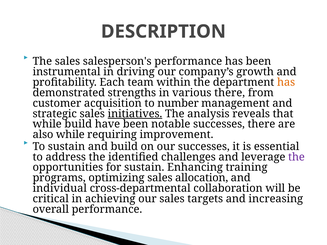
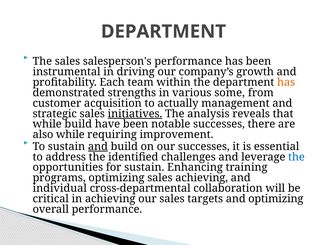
DESCRIPTION at (163, 32): DESCRIPTION -> DEPARTMENT
various there: there -> some
number: number -> actually
and at (98, 147) underline: none -> present
the at (296, 157) colour: purple -> blue
sales allocation: allocation -> achieving
and increasing: increasing -> optimizing
